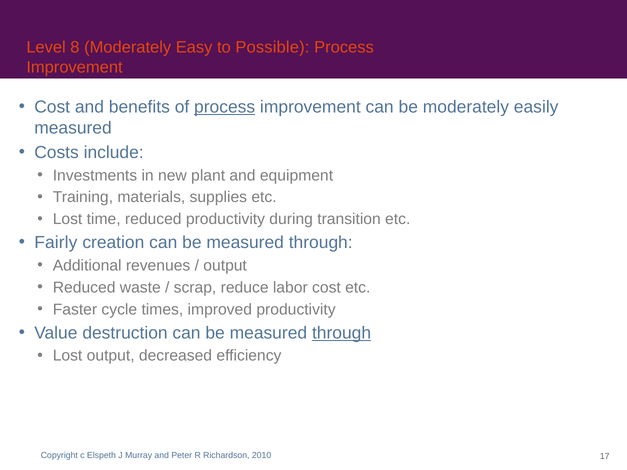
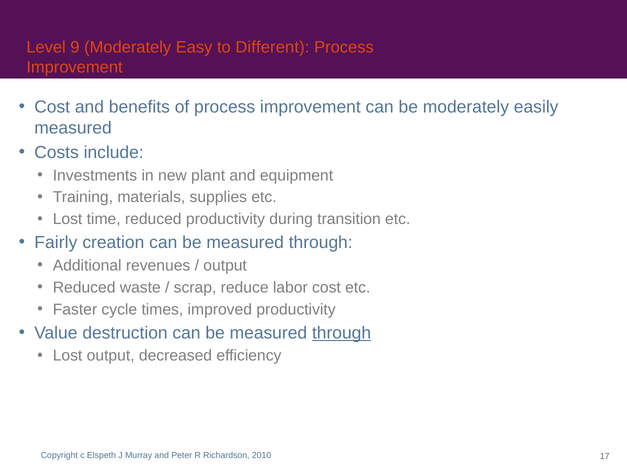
8: 8 -> 9
Possible: Possible -> Different
process at (225, 107) underline: present -> none
